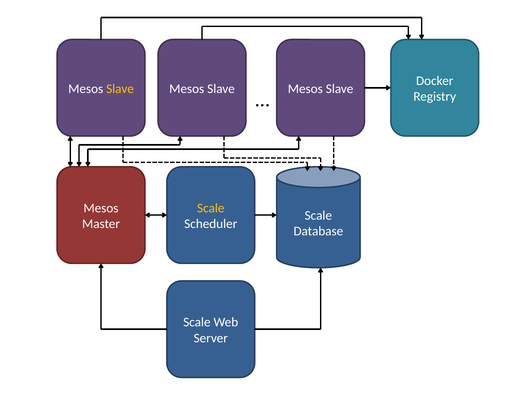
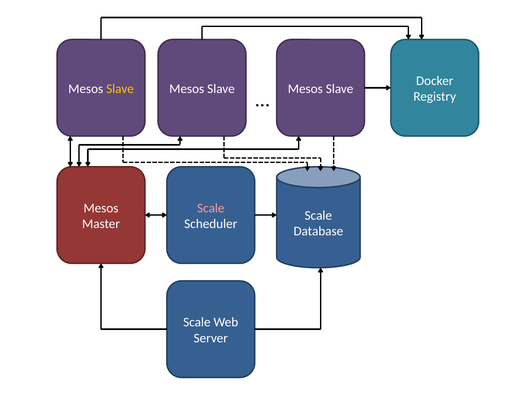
Scale at (211, 208) colour: yellow -> pink
